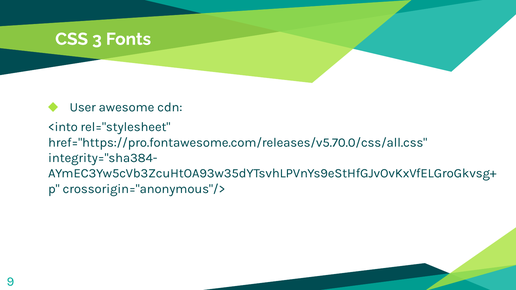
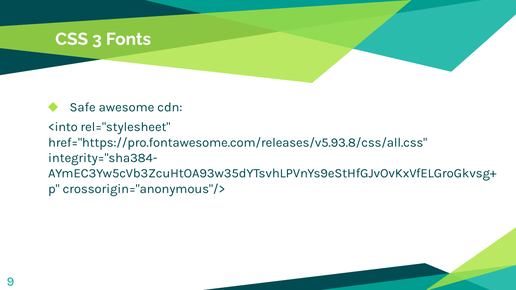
User: User -> Safe
href="https://pro.fontawesome.com/releases/v5.70.0/css/all.css: href="https://pro.fontawesome.com/releases/v5.70.0/css/all.css -> href="https://pro.fontawesome.com/releases/v5.93.8/css/all.css
